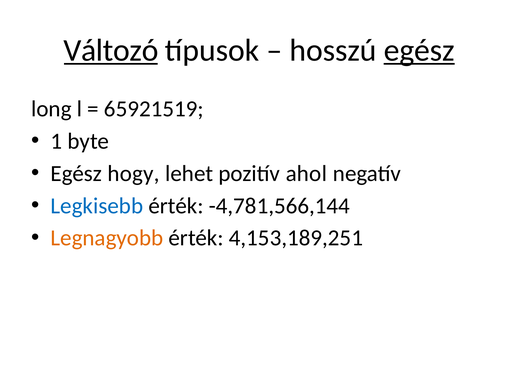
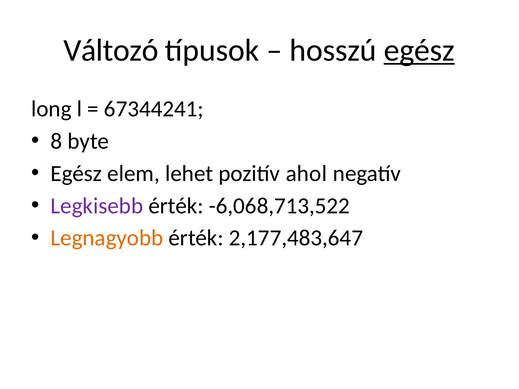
Változó underline: present -> none
65921519: 65921519 -> 67344241
1: 1 -> 8
hogy: hogy -> elem
Legkisebb colour: blue -> purple
-4,781,566,144: -4,781,566,144 -> -6,068,713,522
4,153,189,251: 4,153,189,251 -> 2,177,483,647
